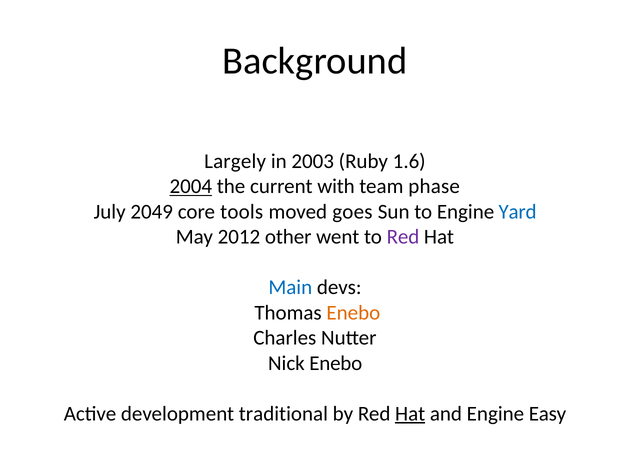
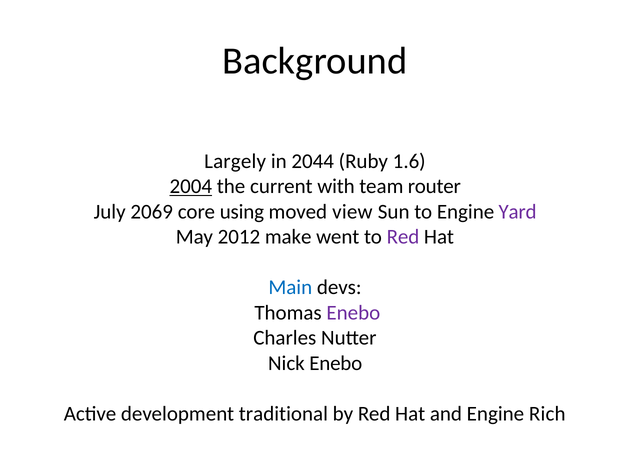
2003: 2003 -> 2044
phase: phase -> router
2049: 2049 -> 2069
tools: tools -> using
goes: goes -> view
Yard colour: blue -> purple
other: other -> make
Enebo at (353, 312) colour: orange -> purple
Hat at (410, 413) underline: present -> none
Easy: Easy -> Rich
